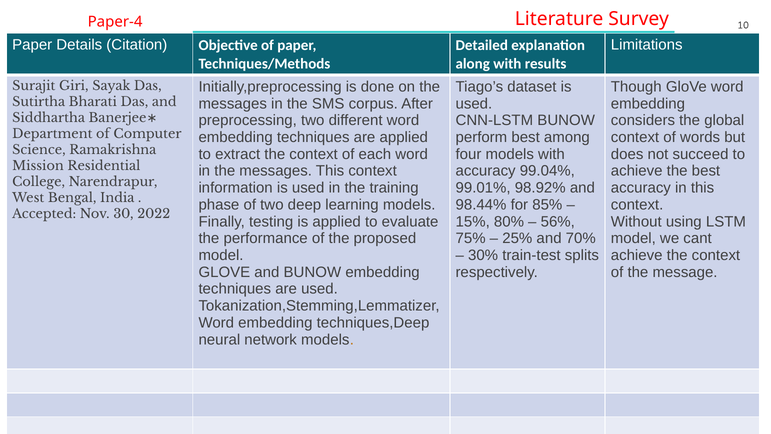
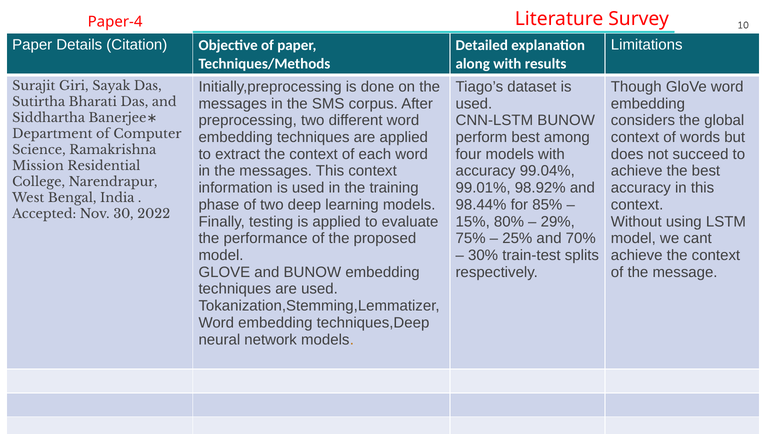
56%: 56% -> 29%
